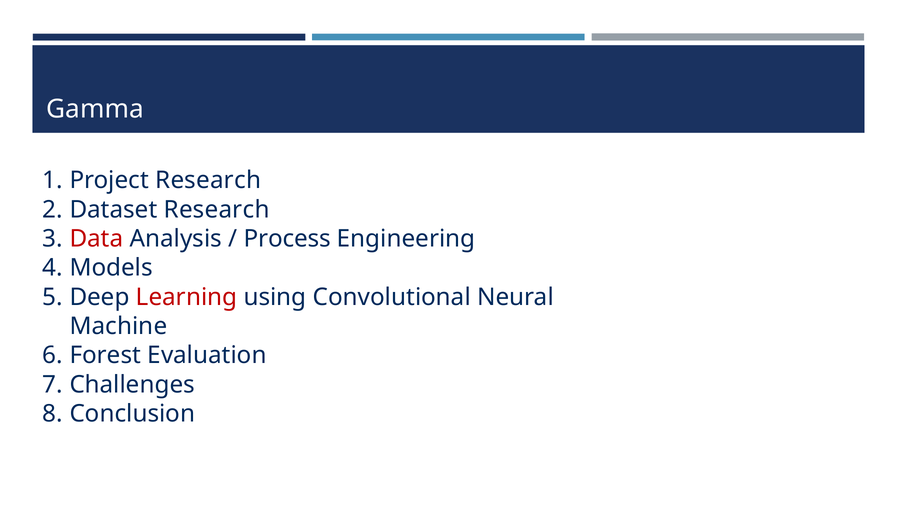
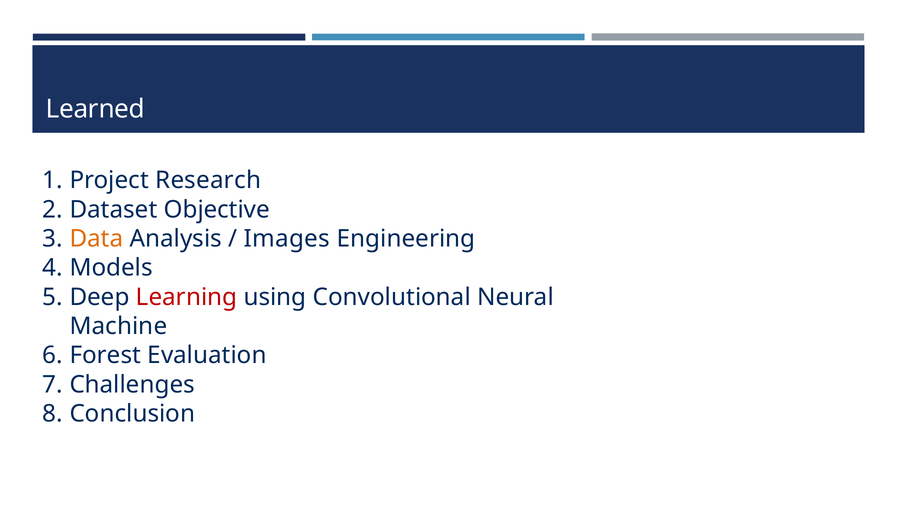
Gamma: Gamma -> Learned
Dataset Research: Research -> Objective
Data colour: red -> orange
Process: Process -> Images
